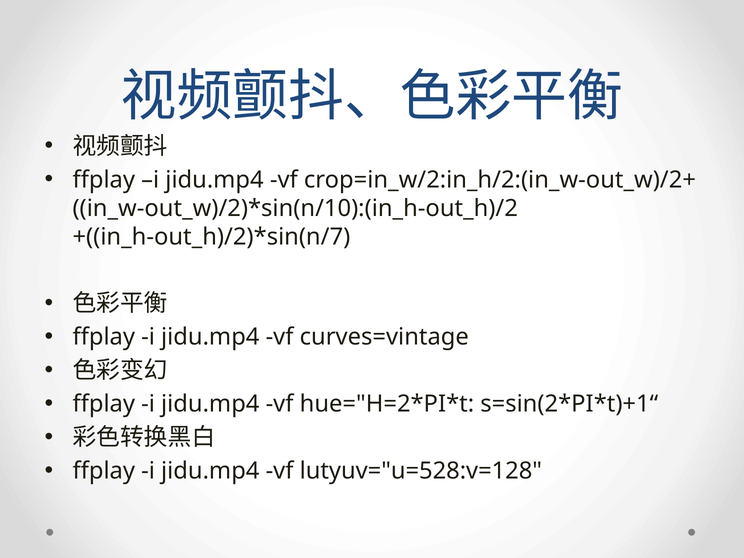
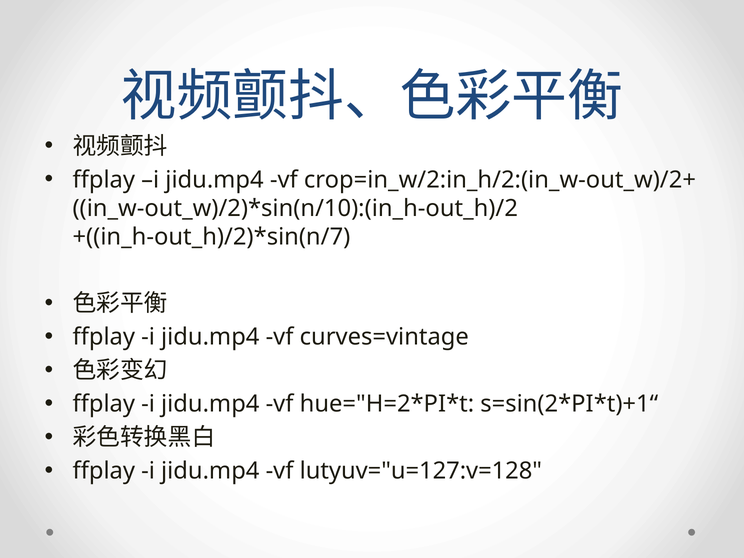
lutyuv="u=528:v=128: lutyuv="u=528:v=128 -> lutyuv="u=127:v=128
